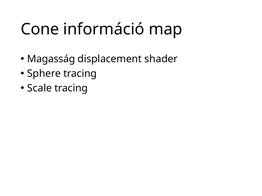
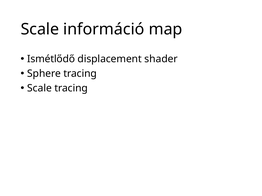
Cone at (40, 29): Cone -> Scale
Magasság: Magasság -> Ismétlődő
